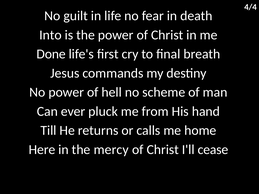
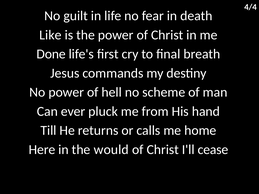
Into: Into -> Like
mercy: mercy -> would
